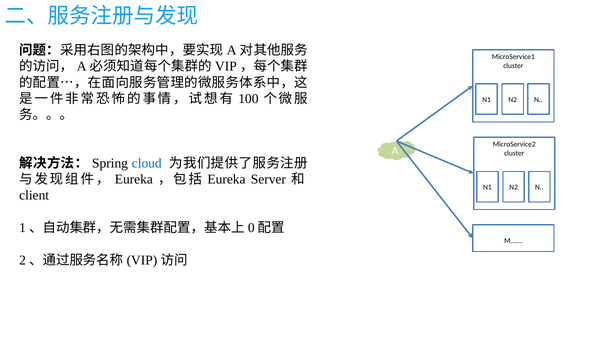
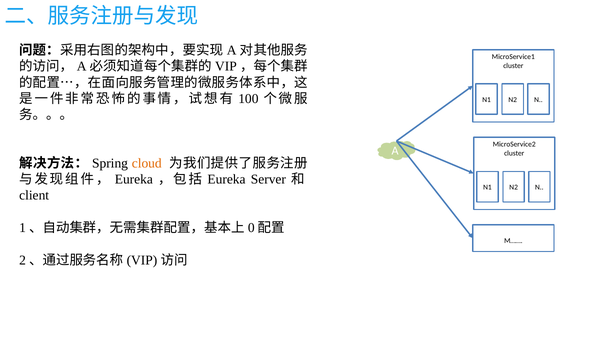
cloud colour: blue -> orange
